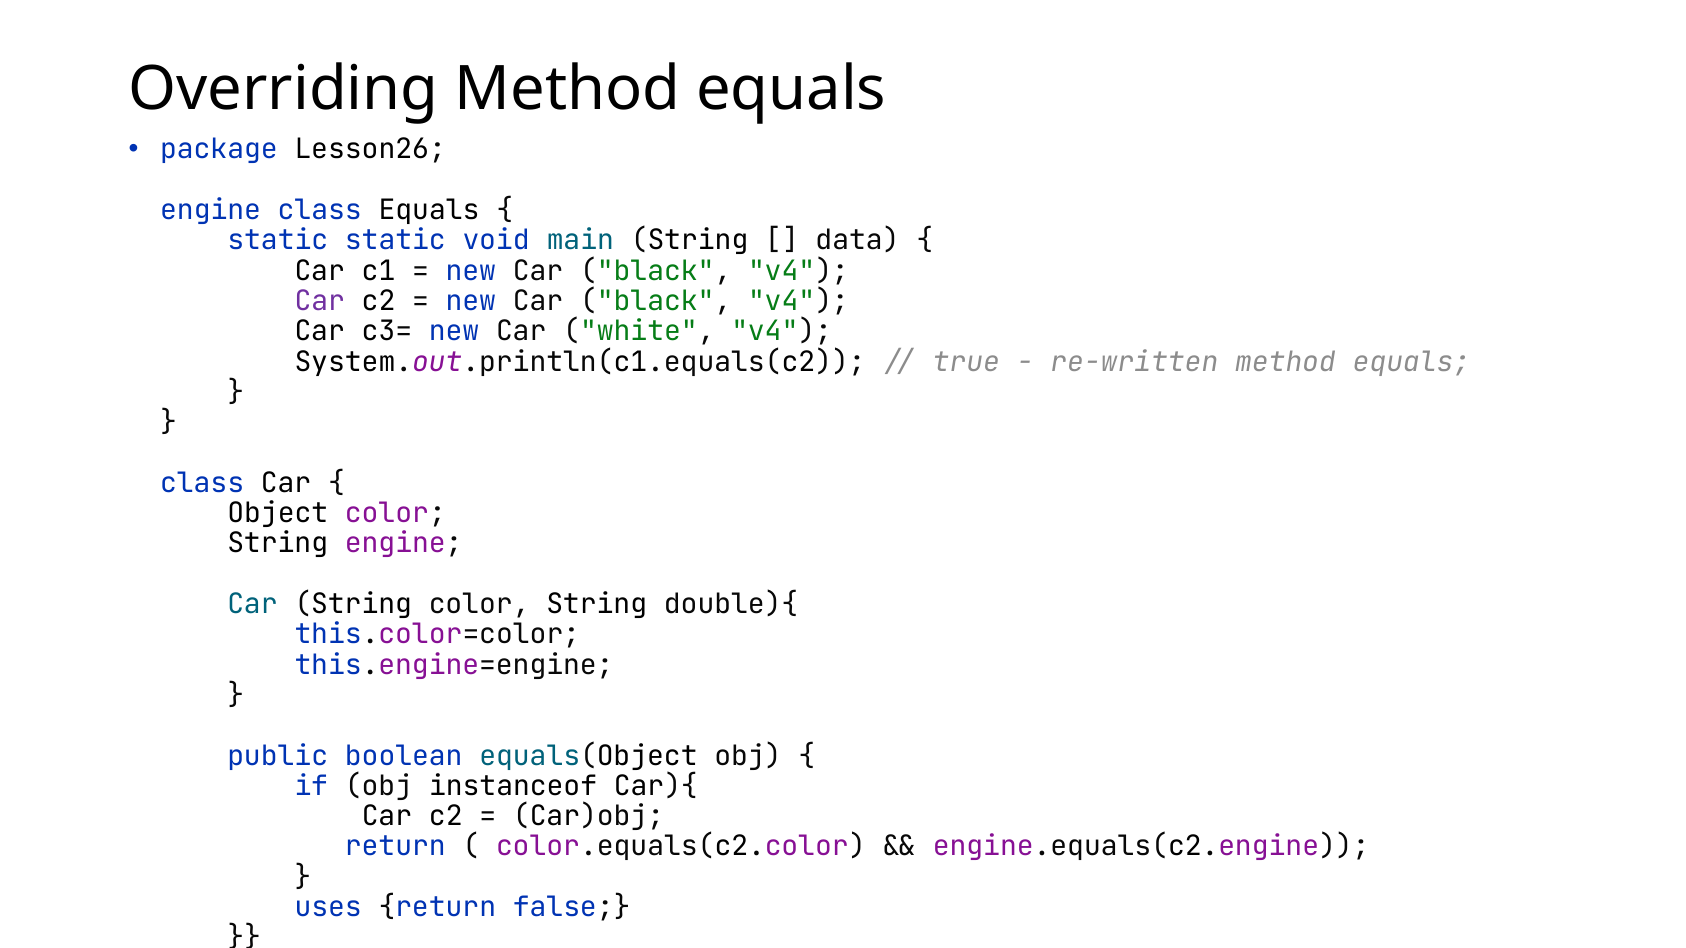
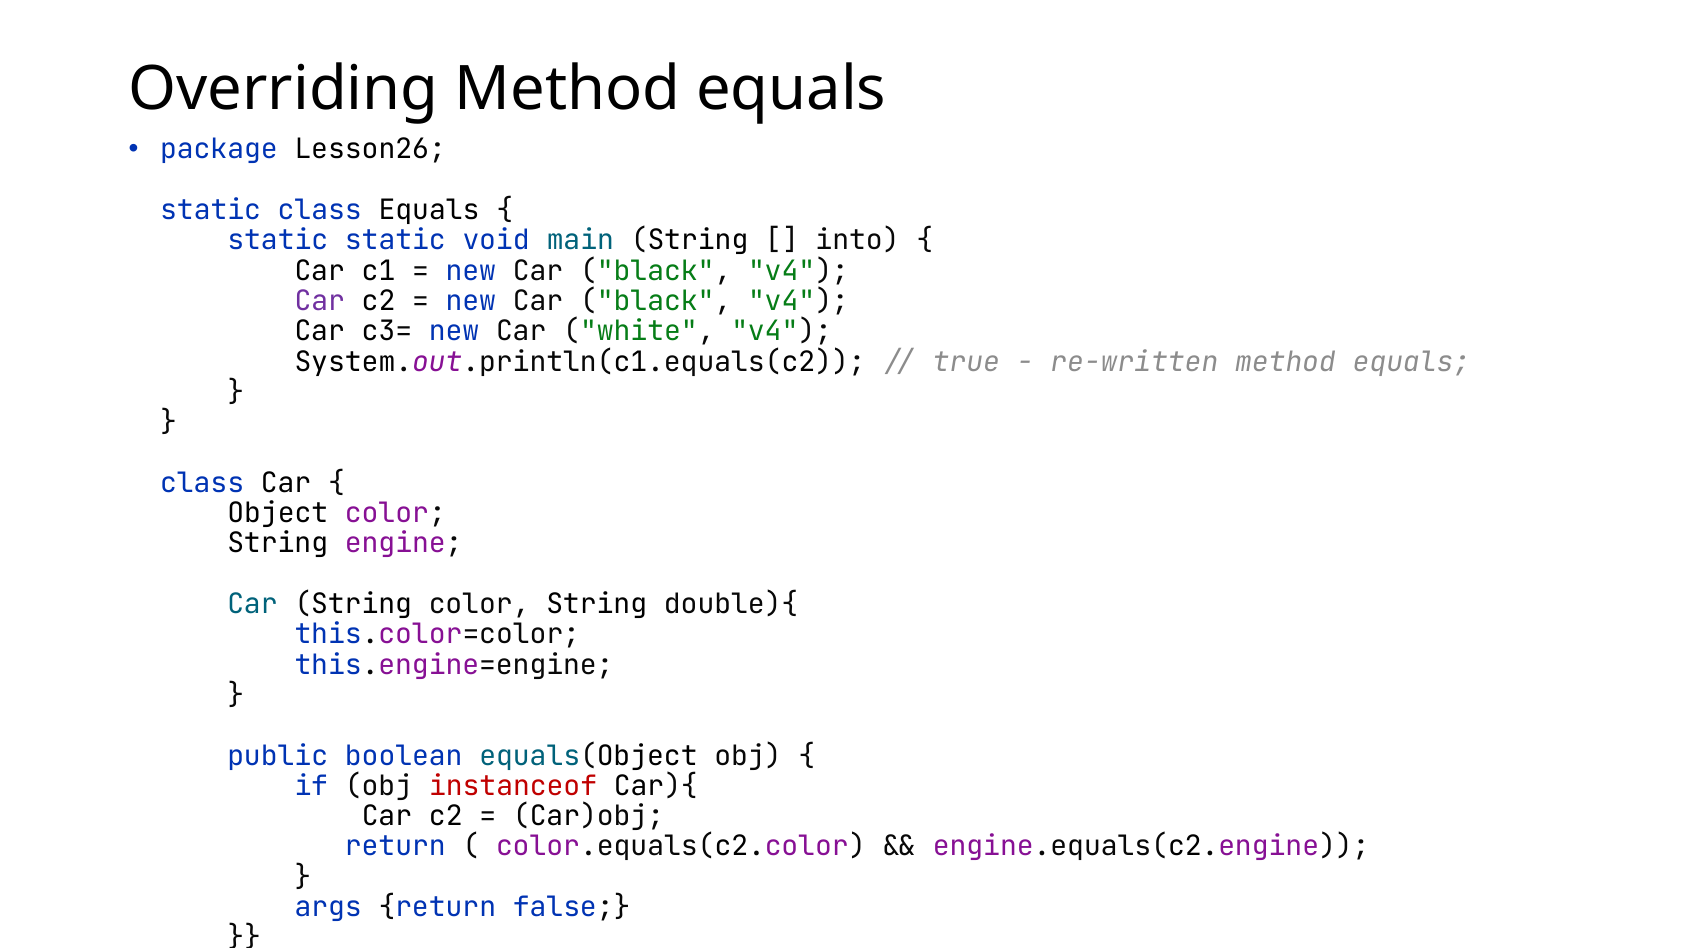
engine at (211, 210): engine -> static
data: data -> into
instanceof colour: black -> red
uses: uses -> args
